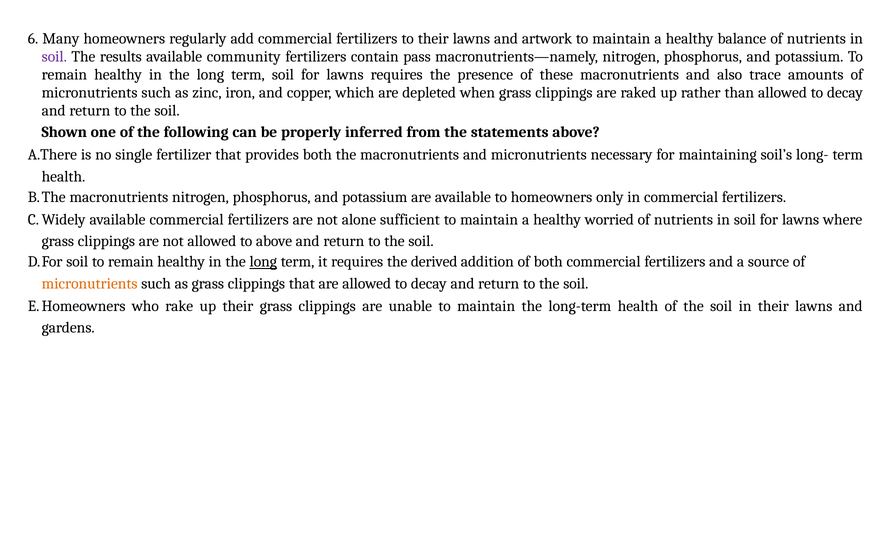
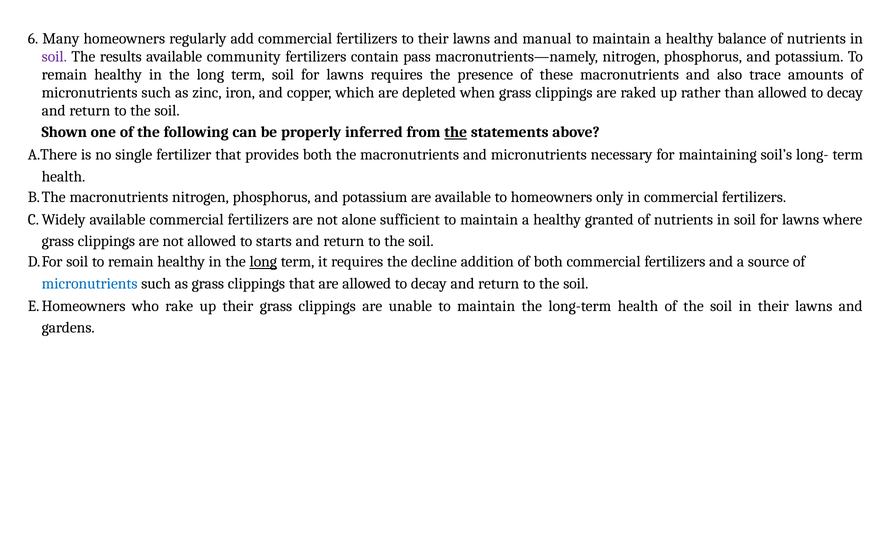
artwork: artwork -> manual
the at (456, 132) underline: none -> present
worried: worried -> granted
to above: above -> starts
derived: derived -> decline
micronutrients at (90, 283) colour: orange -> blue
